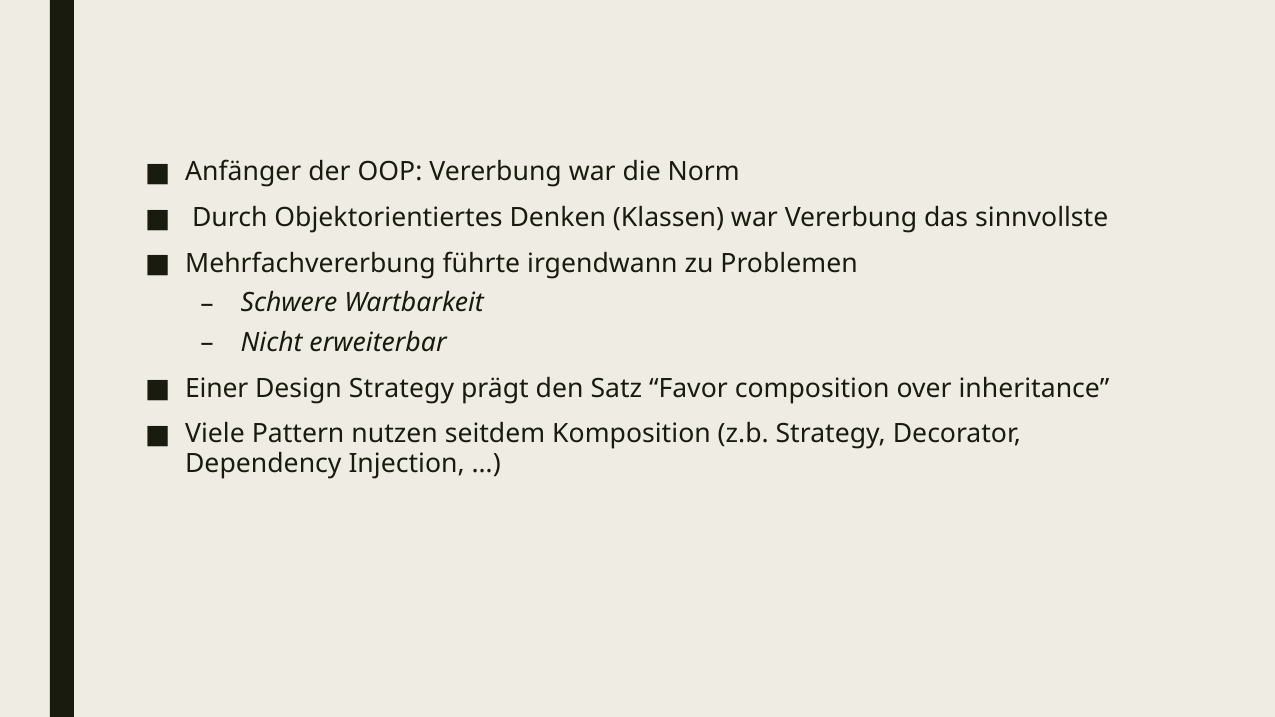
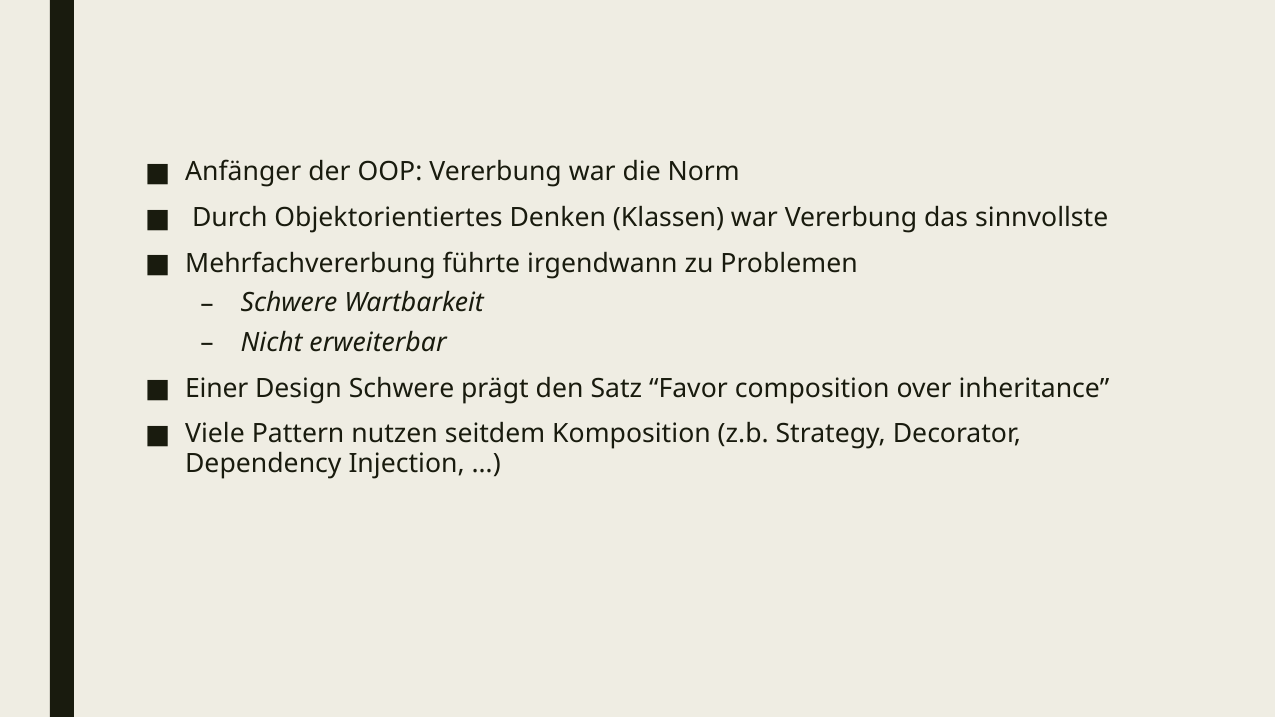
Design Strategy: Strategy -> Schwere
